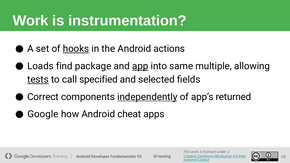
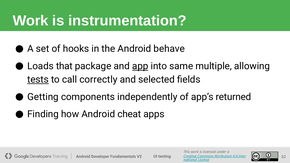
hooks underline: present -> none
actions: actions -> behave
find: find -> that
specified: specified -> correctly
Correct: Correct -> Getting
independently underline: present -> none
Google: Google -> Finding
